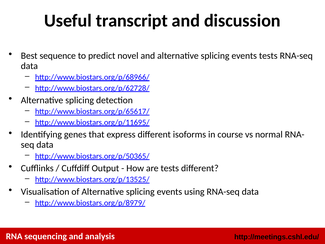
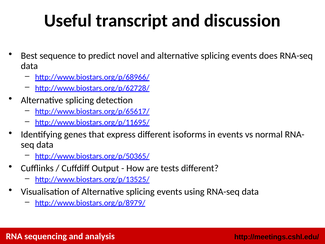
events tests: tests -> does
in course: course -> events
